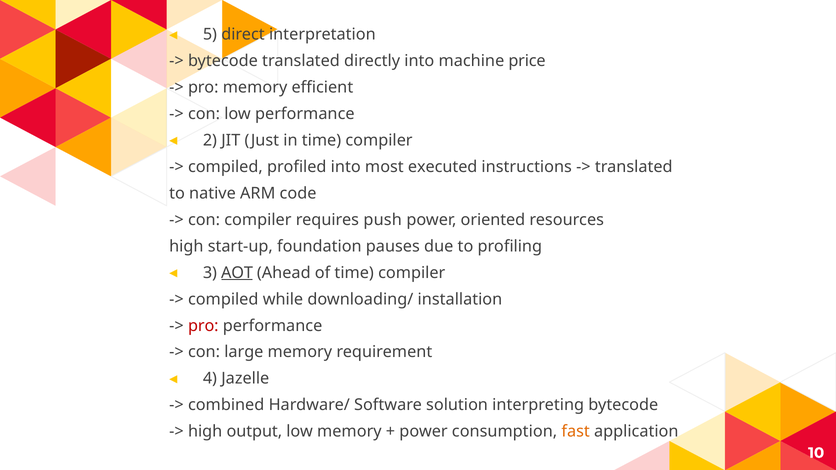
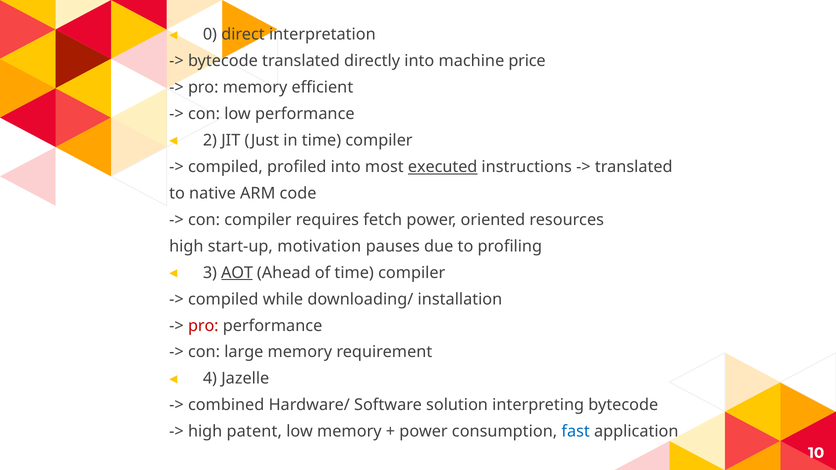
5: 5 -> 0
executed underline: none -> present
push: push -> fetch
foundation: foundation -> motivation
output: output -> patent
fast colour: orange -> blue
